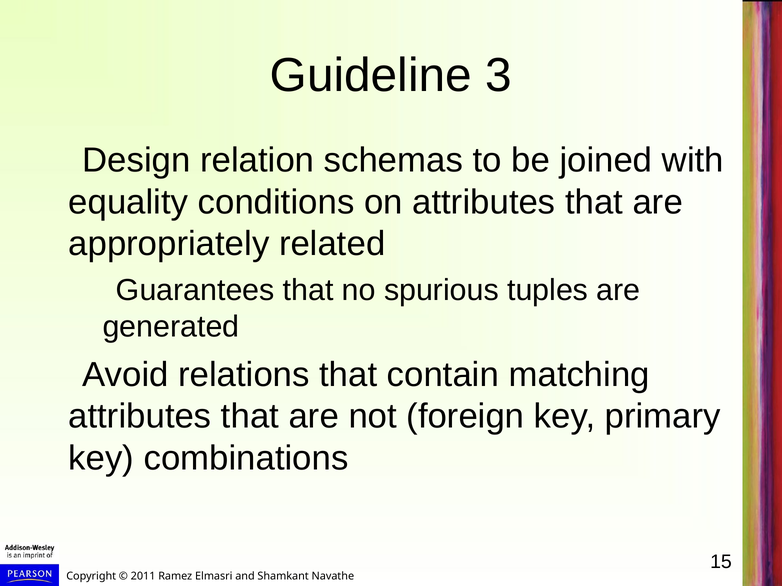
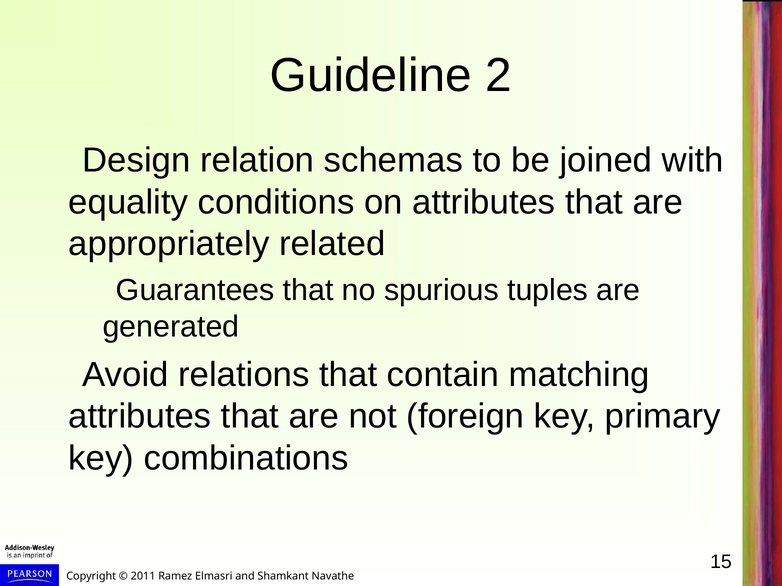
3: 3 -> 2
